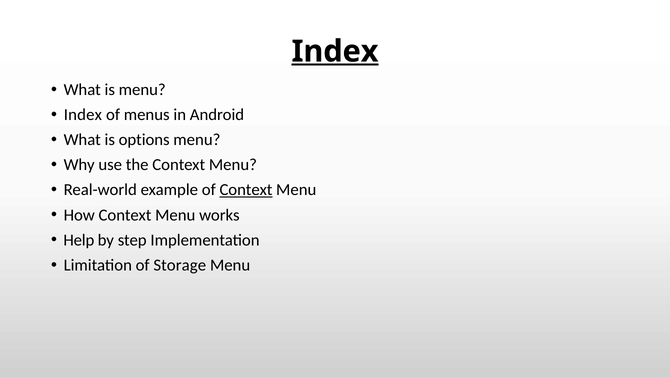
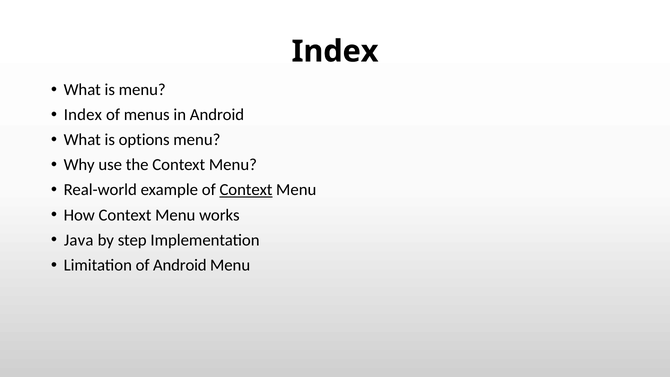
Index at (335, 51) underline: present -> none
Help: Help -> Java
of Storage: Storage -> Android
